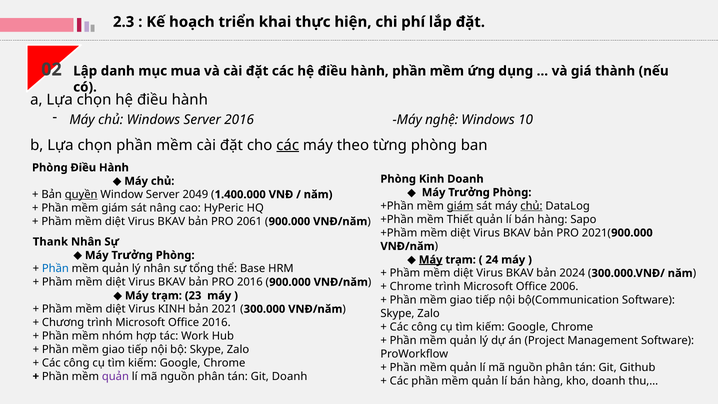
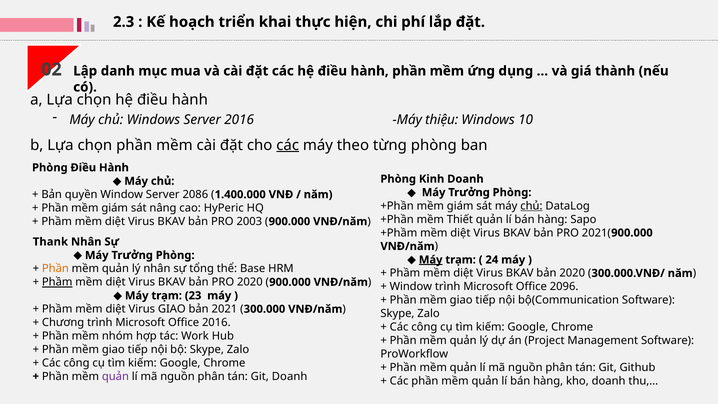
nghệ: nghệ -> thiệu
quyền underline: present -> none
2049: 2049 -> 2086
giám at (460, 206) underline: present -> none
2061: 2061 -> 2003
Phần at (55, 269) colour: blue -> orange
bản 2024: 2024 -> 2020
Phầm at (57, 282) underline: none -> present
PRO 2016: 2016 -> 2020
Chrome at (411, 287): Chrome -> Window
2006: 2006 -> 2096
Virus KINH: KINH -> GIAO
